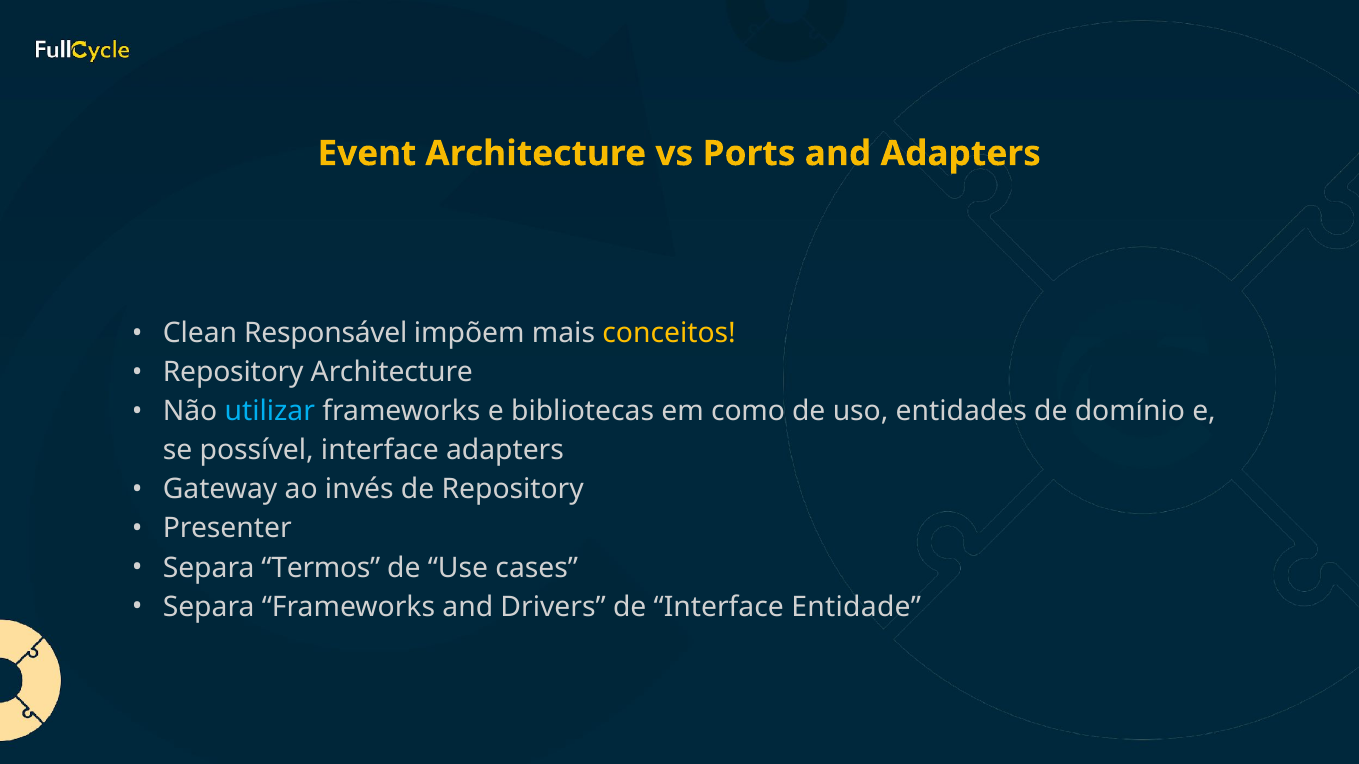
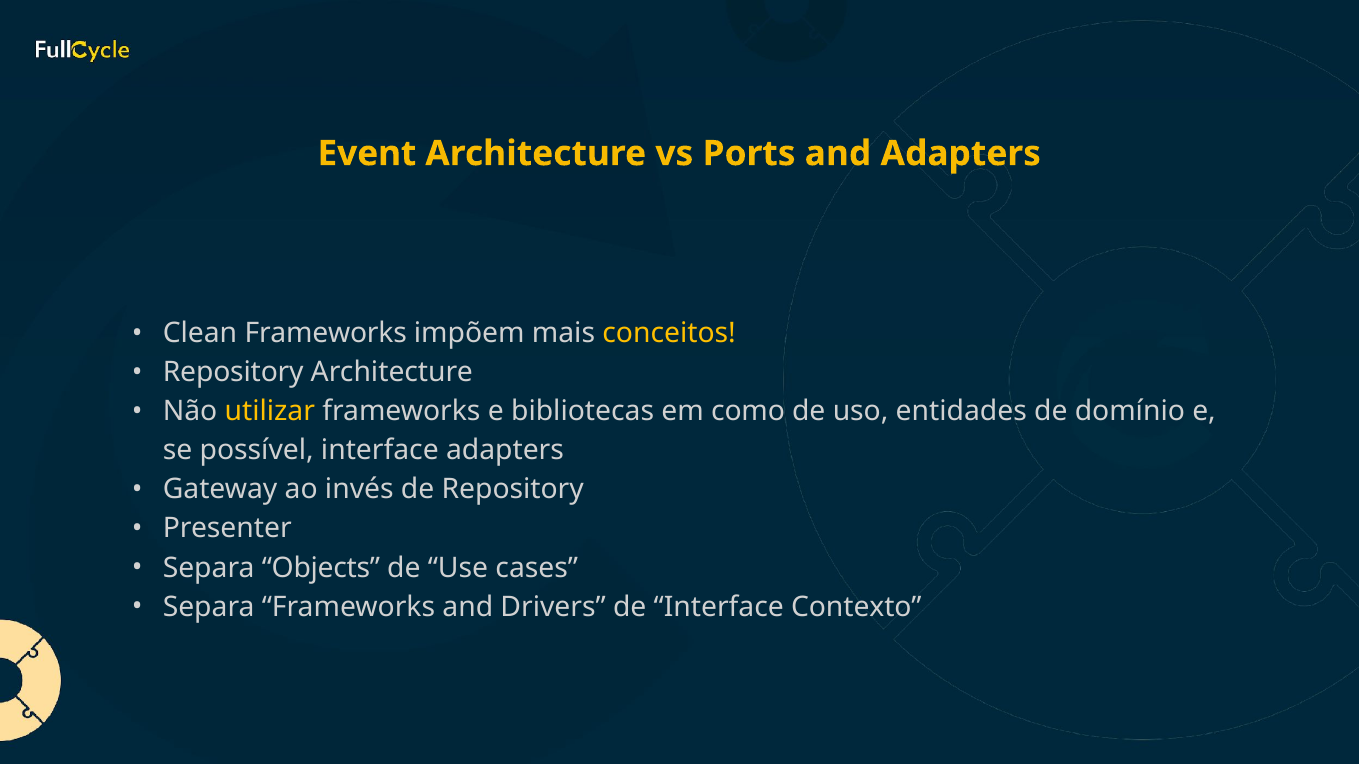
Clean Responsável: Responsável -> Frameworks
utilizar colour: light blue -> yellow
Termos: Termos -> Objects
Entidade: Entidade -> Contexto
